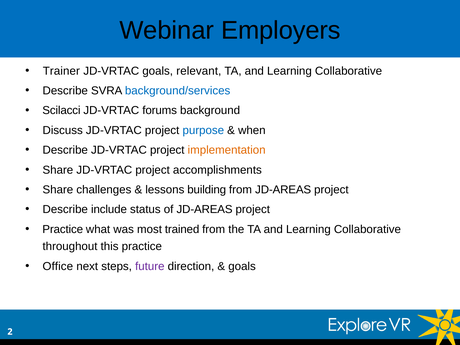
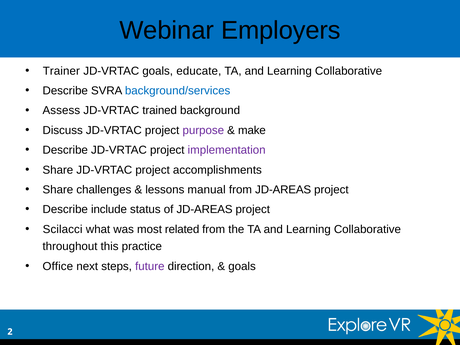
relevant: relevant -> educate
Scilacci: Scilacci -> Assess
forums: forums -> trained
purpose colour: blue -> purple
when: when -> make
implementation colour: orange -> purple
building: building -> manual
Practice at (63, 229): Practice -> Scilacci
trained: trained -> related
